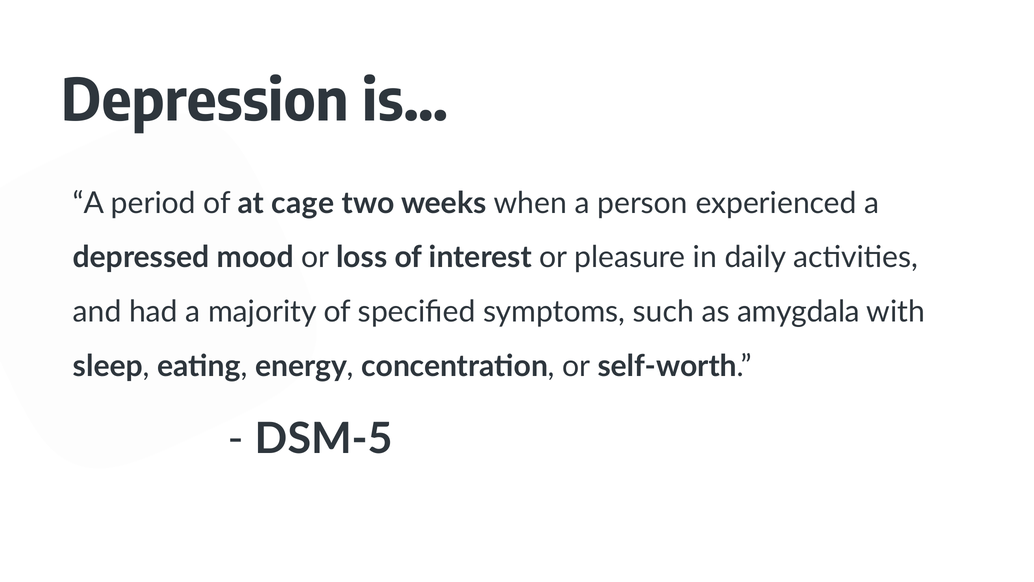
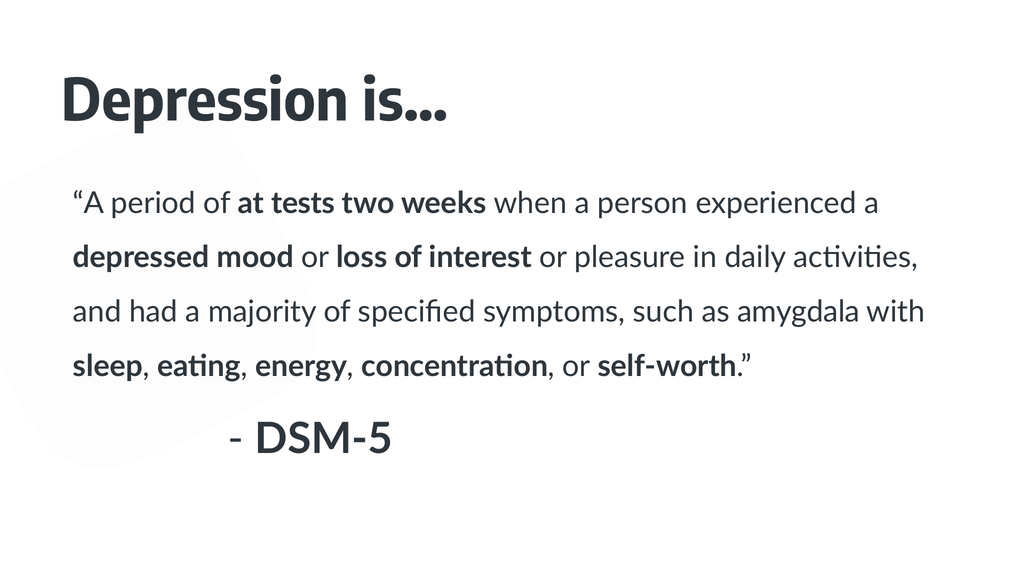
cage: cage -> tests
